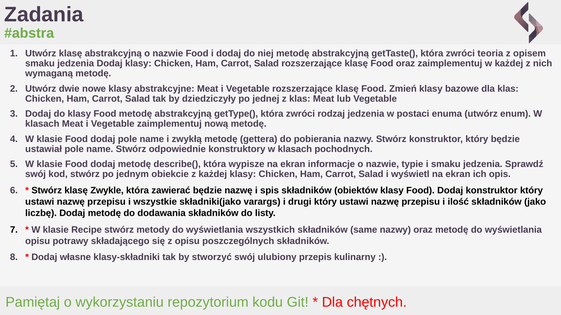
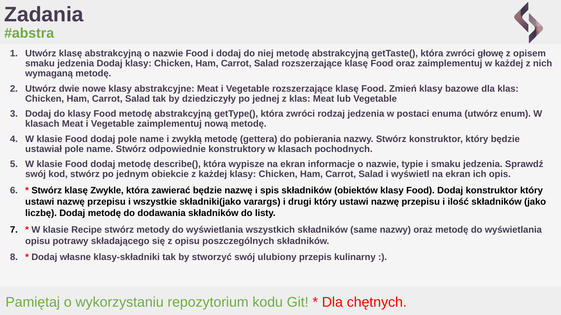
teoria: teoria -> głowę
